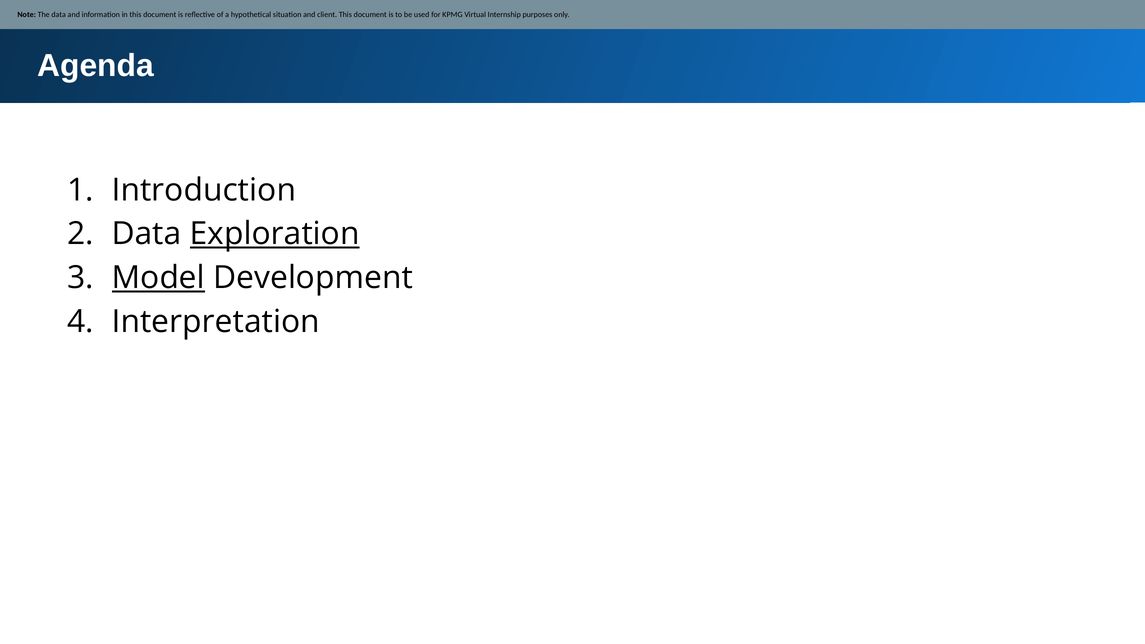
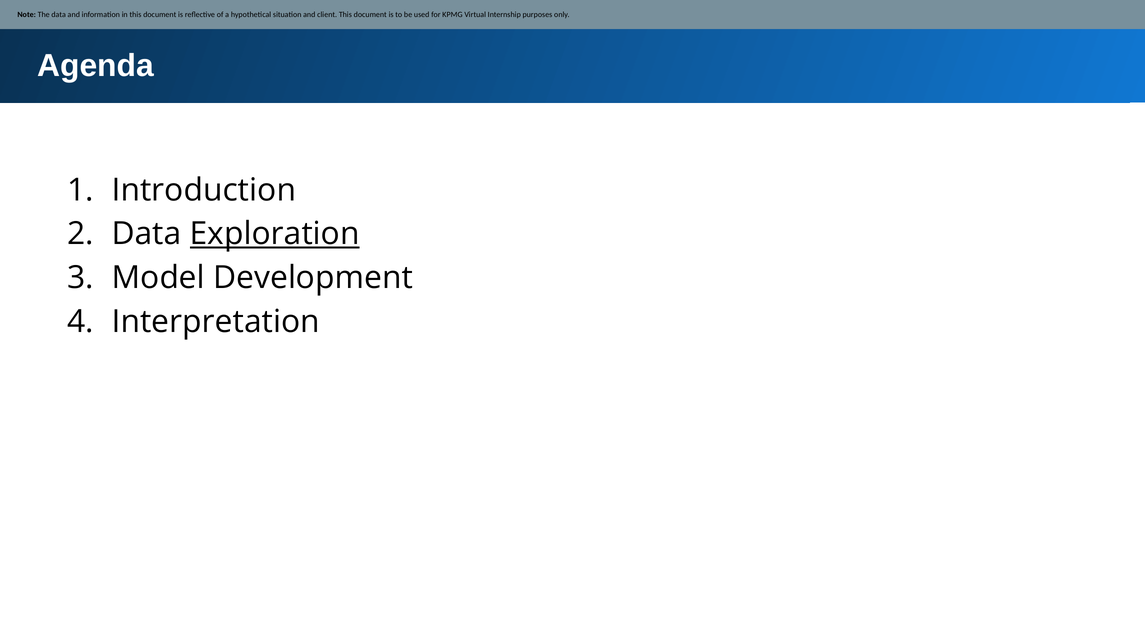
Model underline: present -> none
